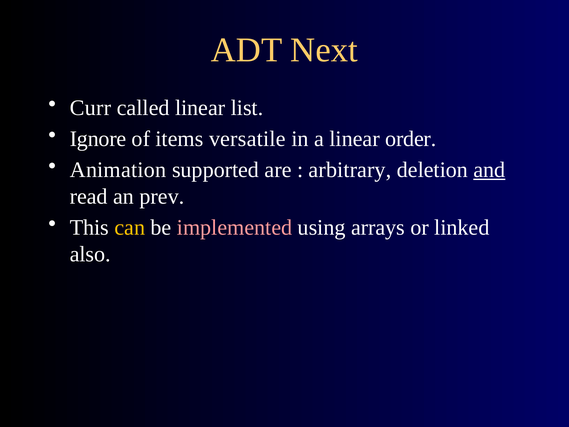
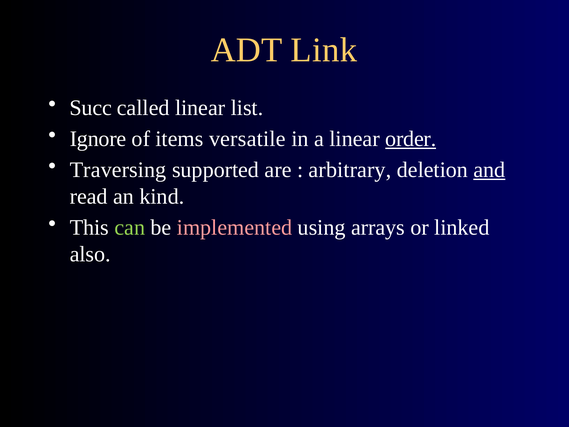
Next: Next -> Link
Curr: Curr -> Succ
order underline: none -> present
Animation: Animation -> Traversing
prev: prev -> kind
can colour: yellow -> light green
